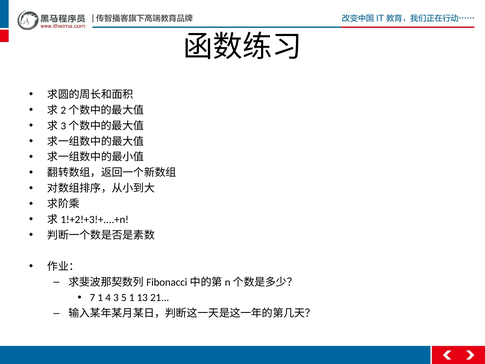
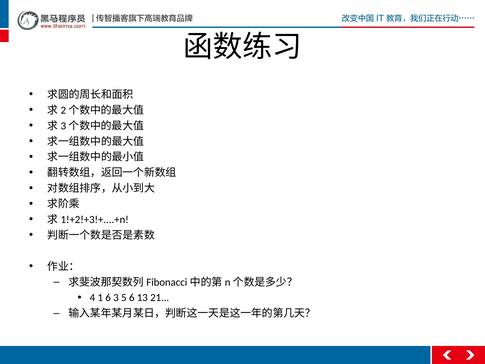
7: 7 -> 4
1 4: 4 -> 6
5 1: 1 -> 6
